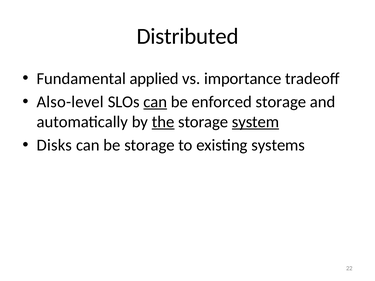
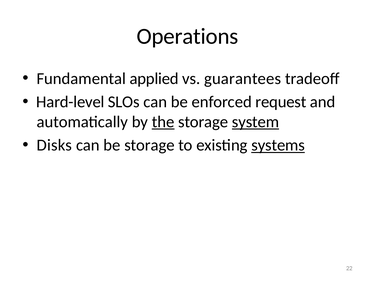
Distributed: Distributed -> Operations
importance: importance -> guarantees
Also-level: Also-level -> Hard-level
can at (155, 102) underline: present -> none
enforced storage: storage -> request
systems underline: none -> present
